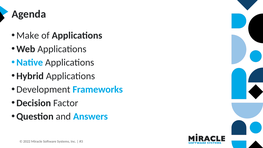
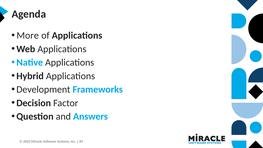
Make: Make -> More
